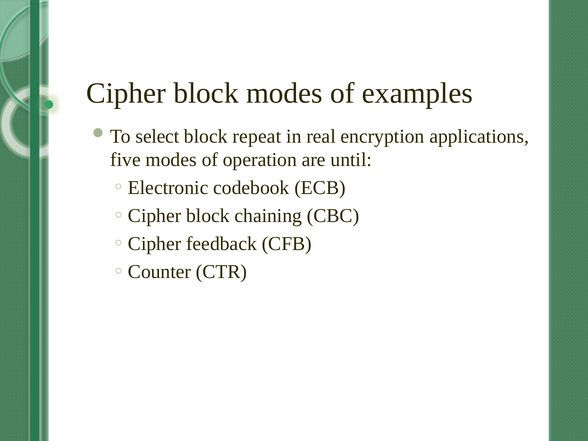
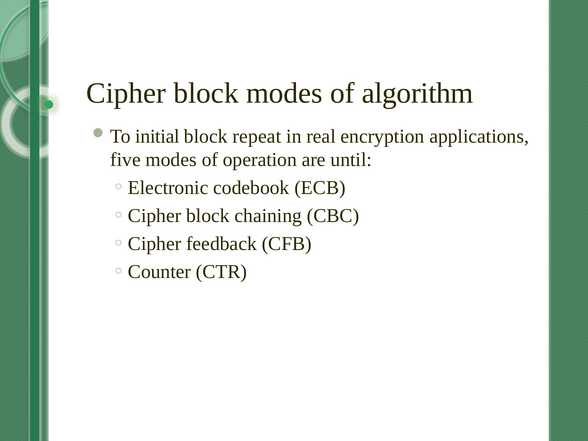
examples: examples -> algorithm
select: select -> initial
